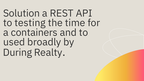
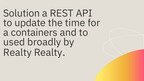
testing: testing -> update
During at (17, 52): During -> Realty
